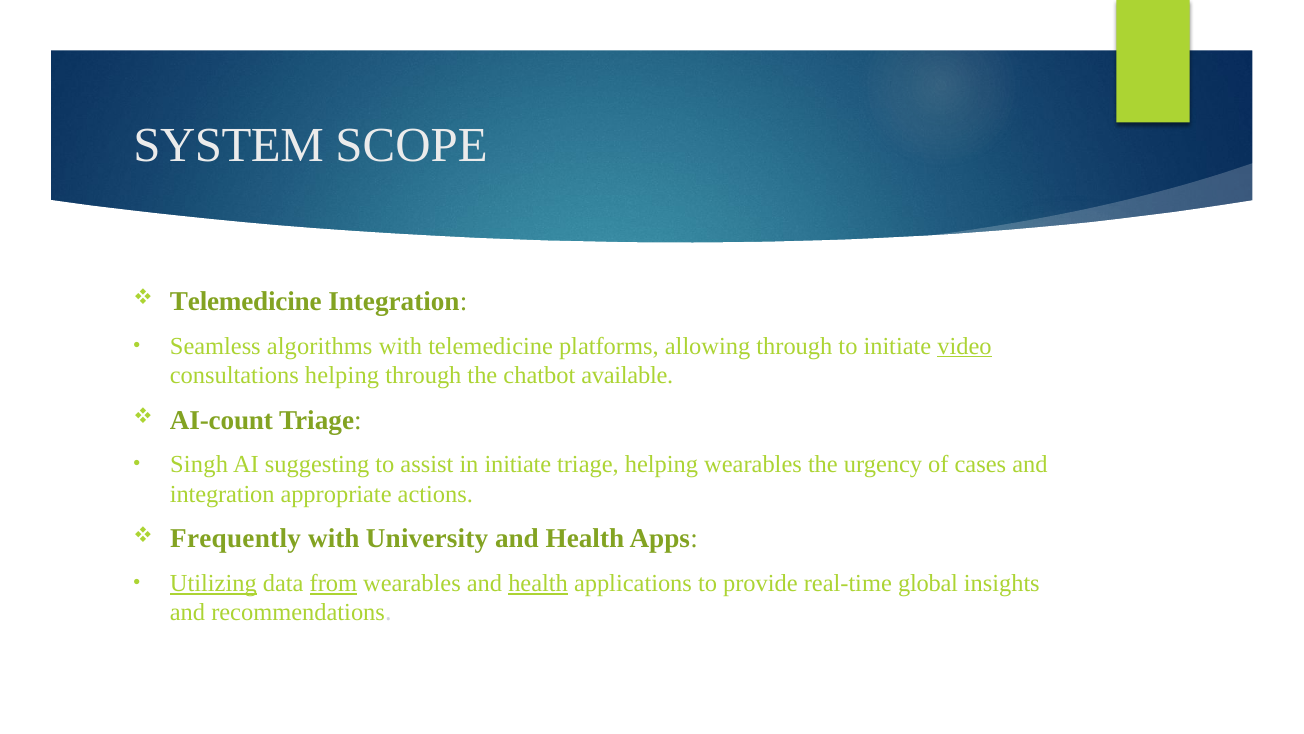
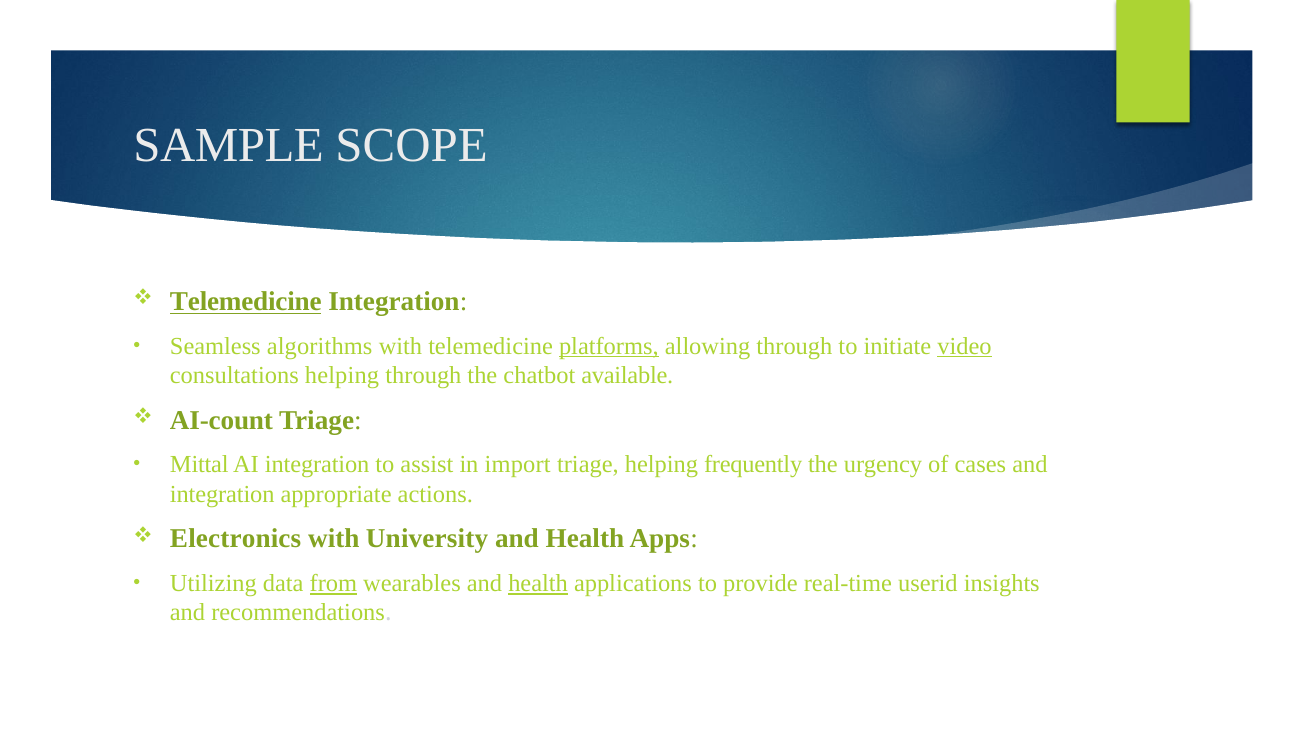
SYSTEM: SYSTEM -> SAMPLE
Telemedicine at (246, 302) underline: none -> present
platforms underline: none -> present
Singh: Singh -> Mittal
AI suggesting: suggesting -> integration
in initiate: initiate -> import
helping wearables: wearables -> frequently
Frequently: Frequently -> Electronics
Utilizing underline: present -> none
global: global -> userid
